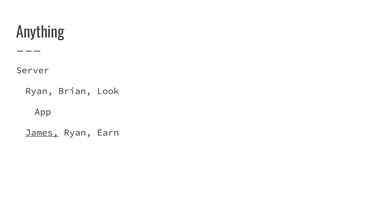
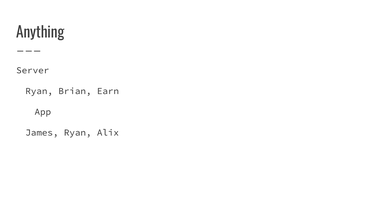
Look: Look -> Earn
James underline: present -> none
Earn: Earn -> Alix
